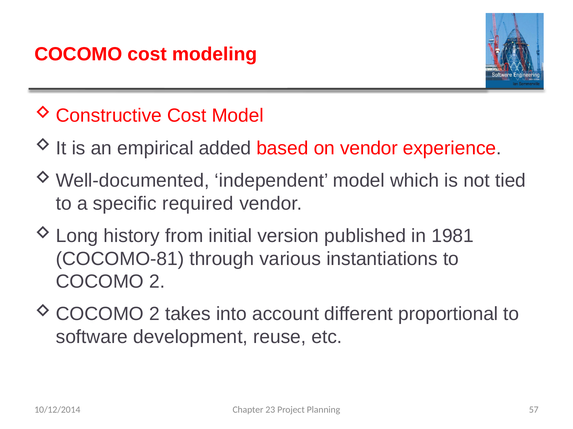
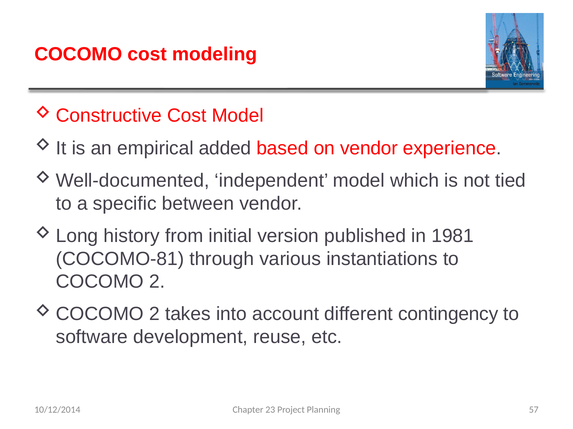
required: required -> between
proportional: proportional -> contingency
